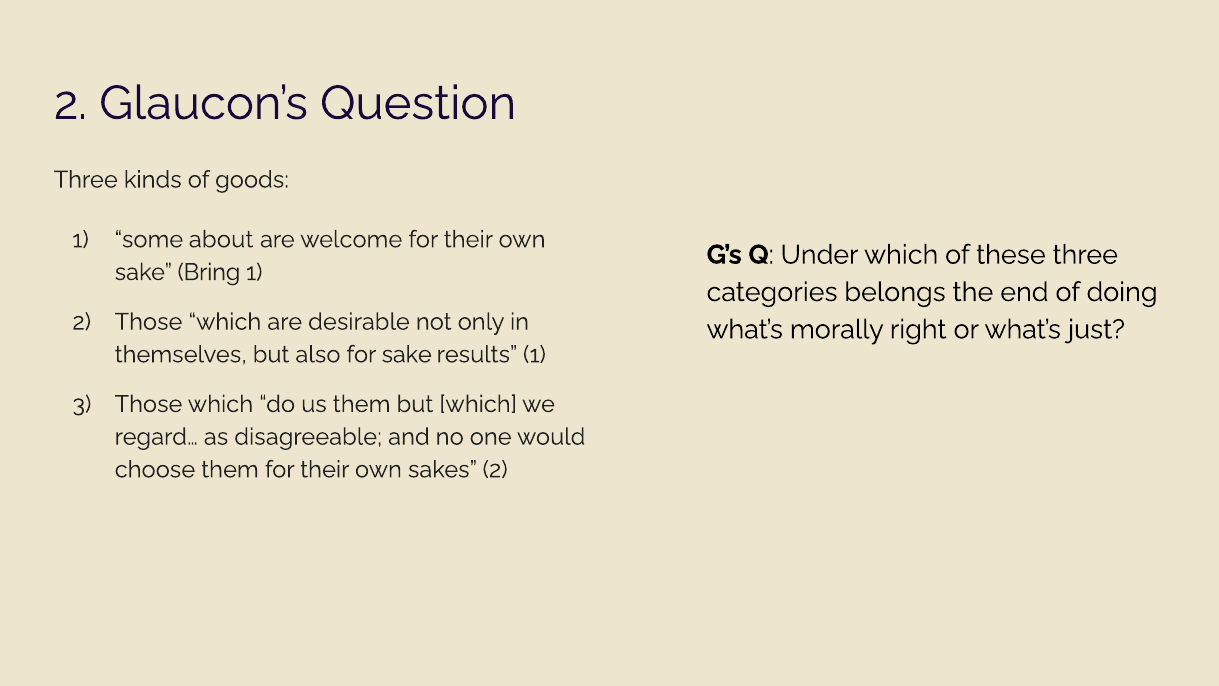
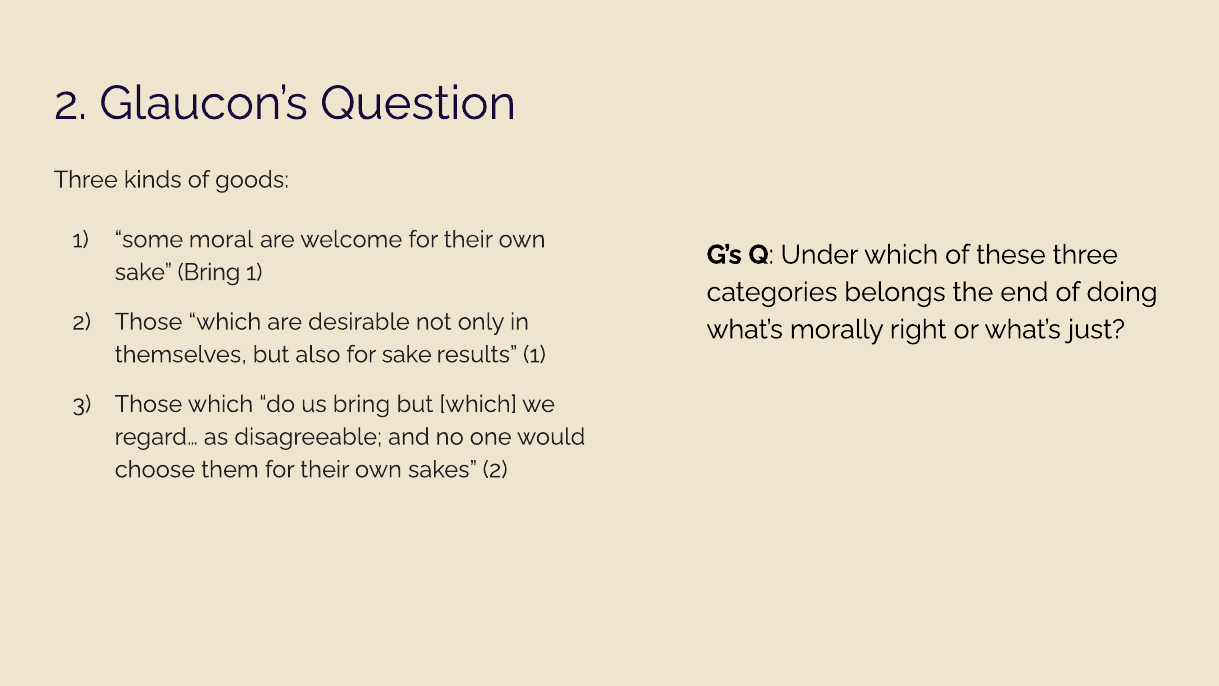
about: about -> moral
us them: them -> bring
